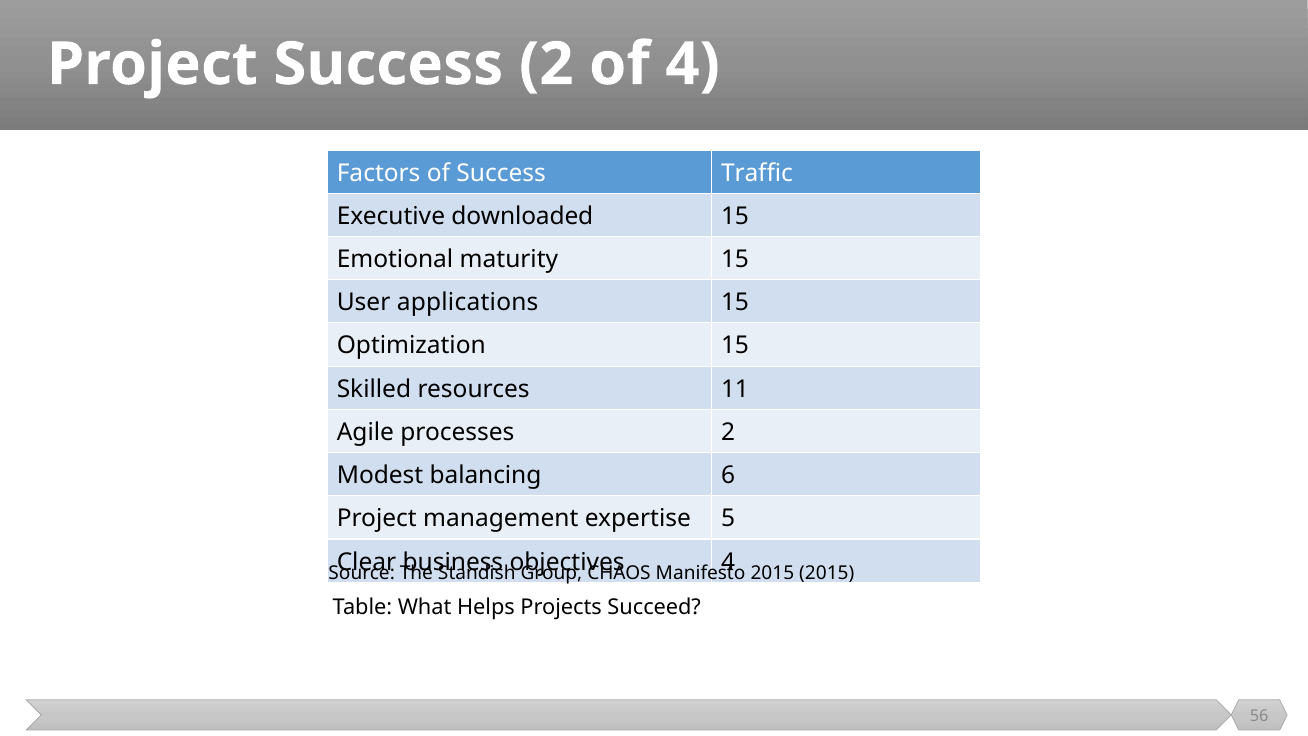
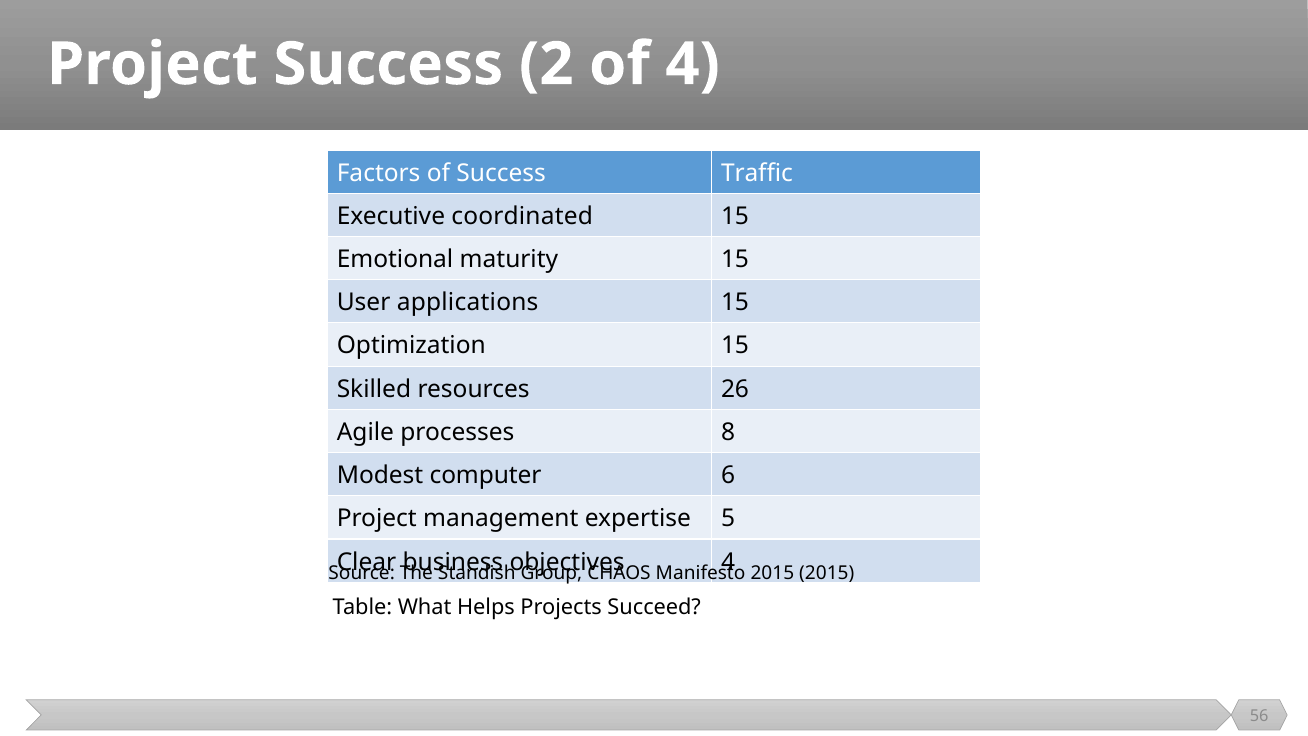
downloaded: downloaded -> coordinated
11: 11 -> 26
processes 2: 2 -> 8
balancing: balancing -> computer
